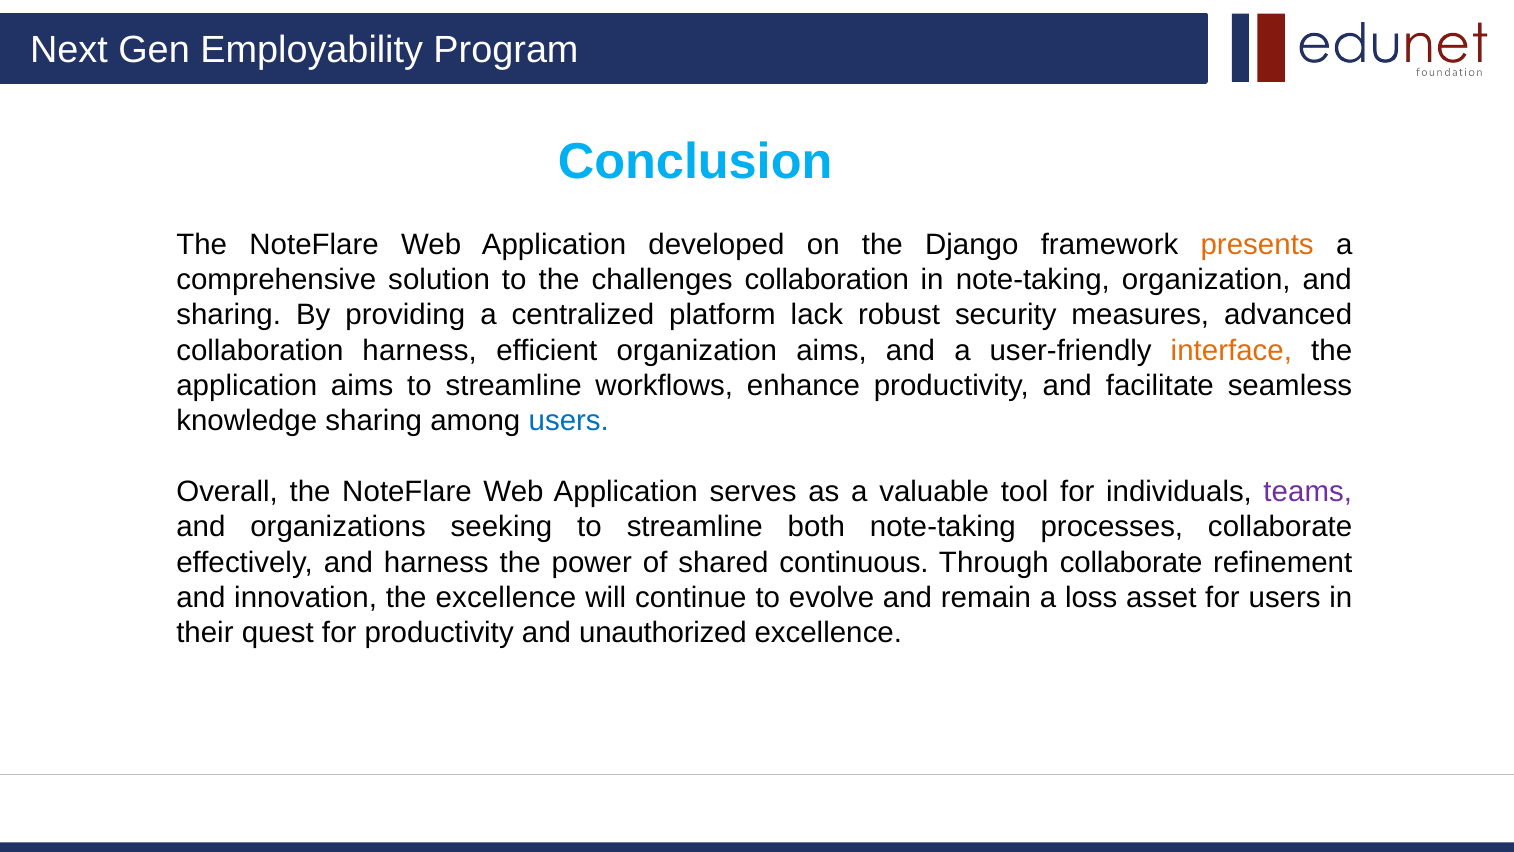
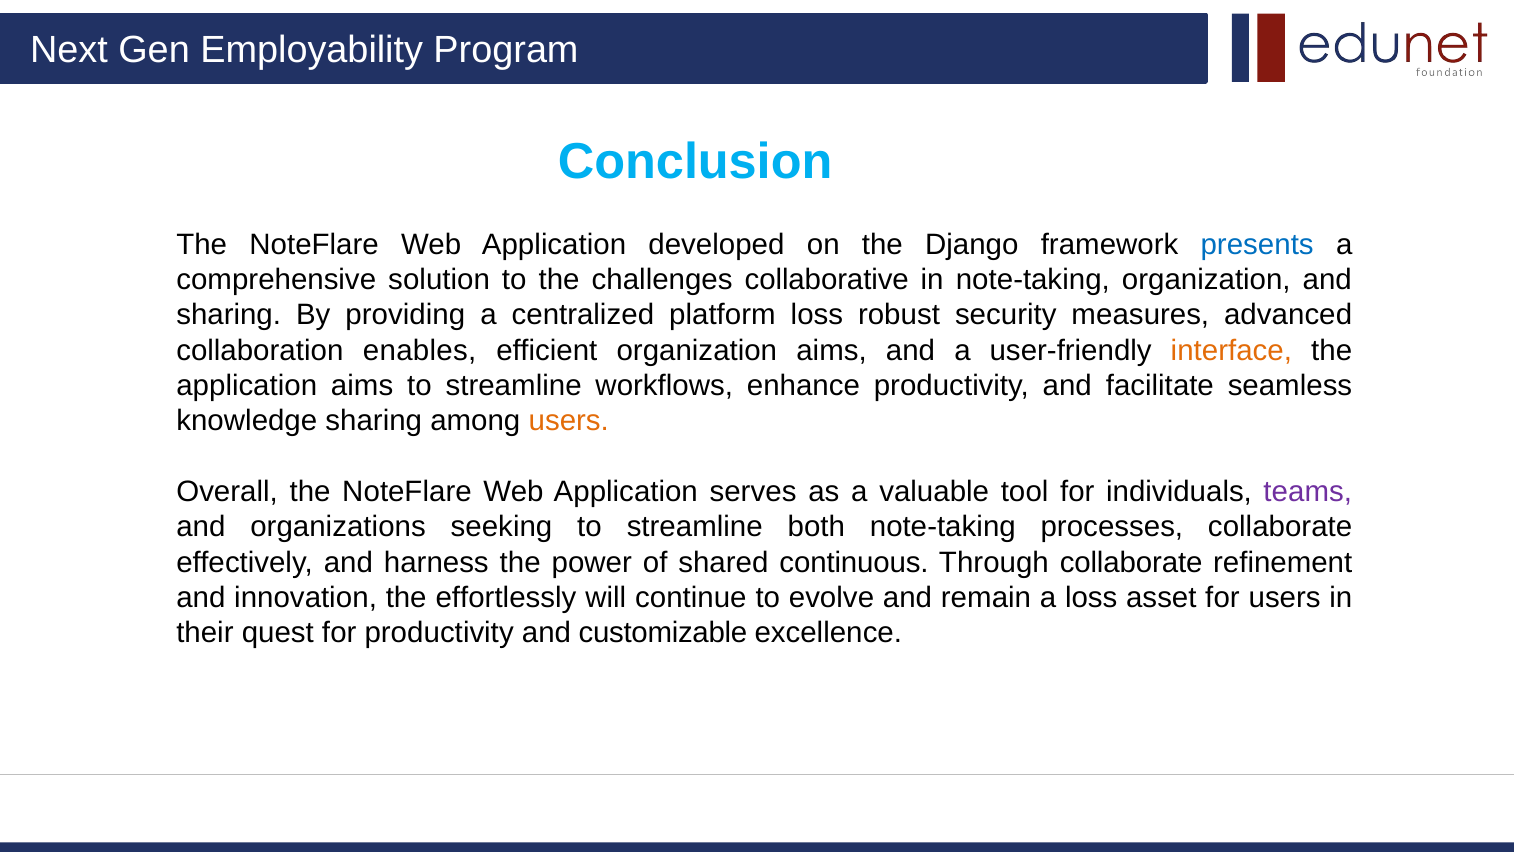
presents colour: orange -> blue
challenges collaboration: collaboration -> collaborative
platform lack: lack -> loss
collaboration harness: harness -> enables
users at (569, 421) colour: blue -> orange
the excellence: excellence -> effortlessly
unauthorized: unauthorized -> customizable
